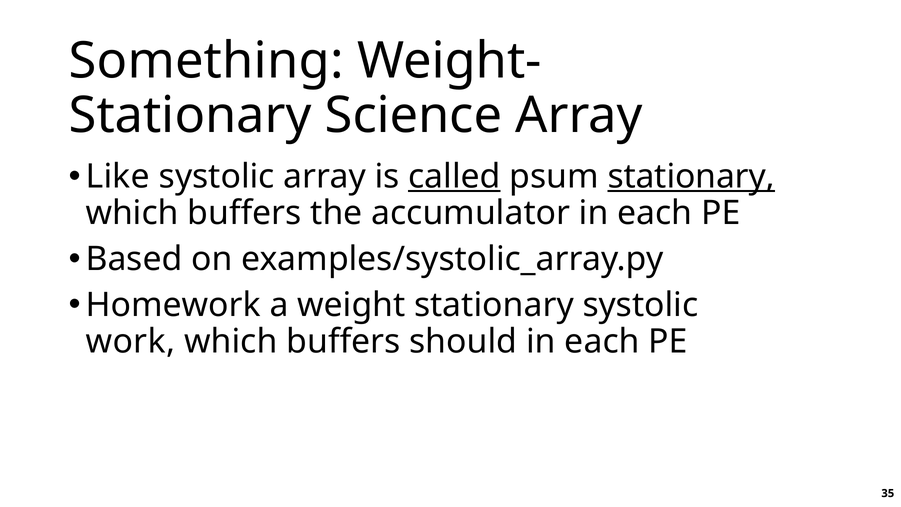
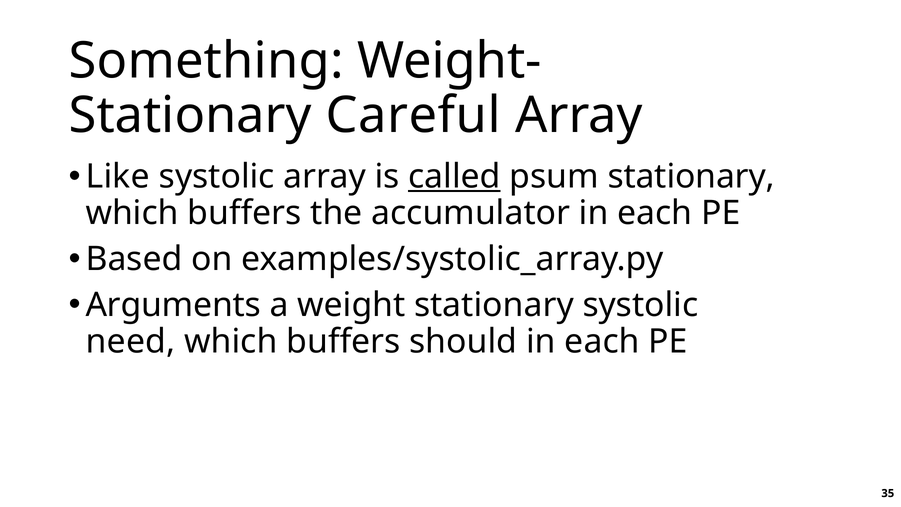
Science: Science -> Careful
stationary at (691, 177) underline: present -> none
Homework: Homework -> Arguments
work: work -> need
